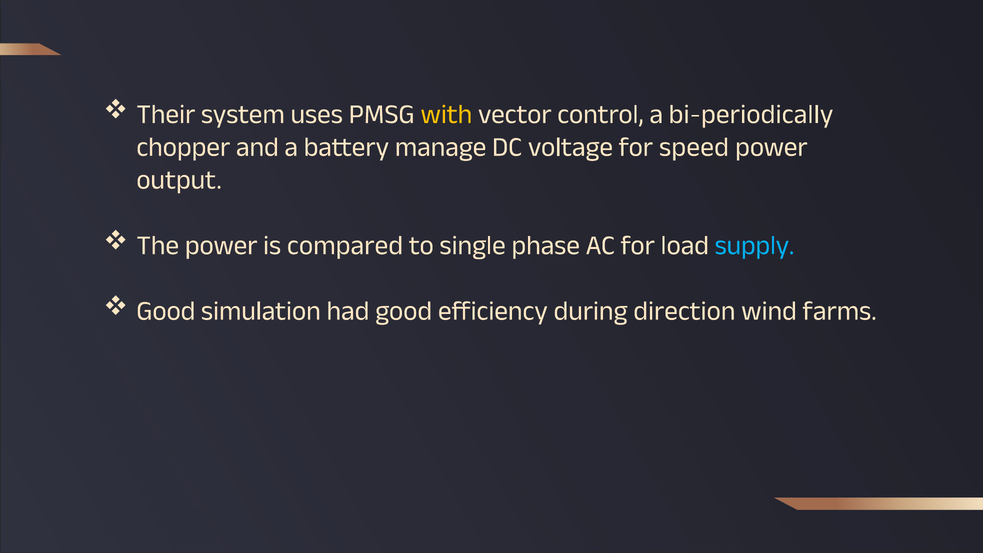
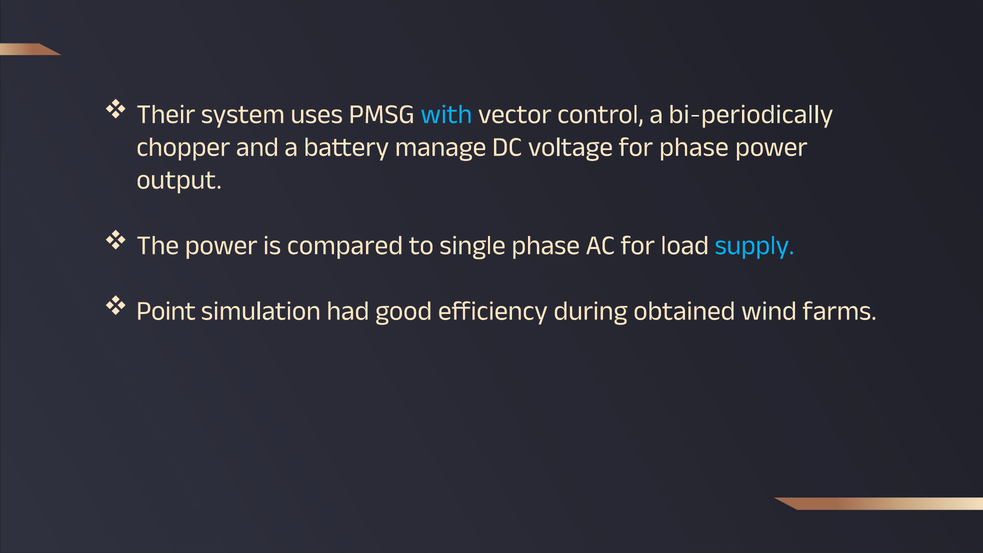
with colour: yellow -> light blue
for speed: speed -> phase
Good at (166, 311): Good -> Point
direction: direction -> obtained
